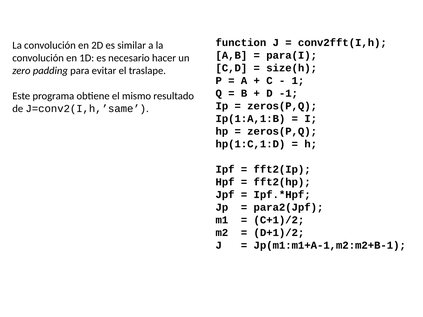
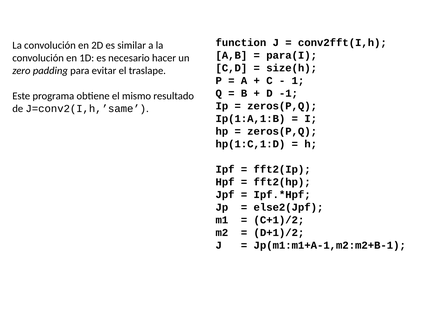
para2(Jpf: para2(Jpf -> else2(Jpf
